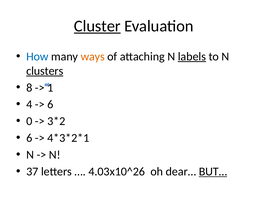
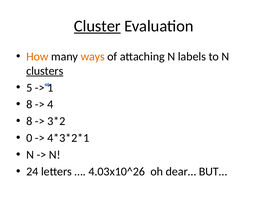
How colour: blue -> orange
labels underline: present -> none
8: 8 -> 5
4 at (29, 104): 4 -> 8
6 at (50, 104): 6 -> 4
0 at (29, 121): 0 -> 8
6 at (29, 138): 6 -> 0
37: 37 -> 24
BUT… underline: present -> none
